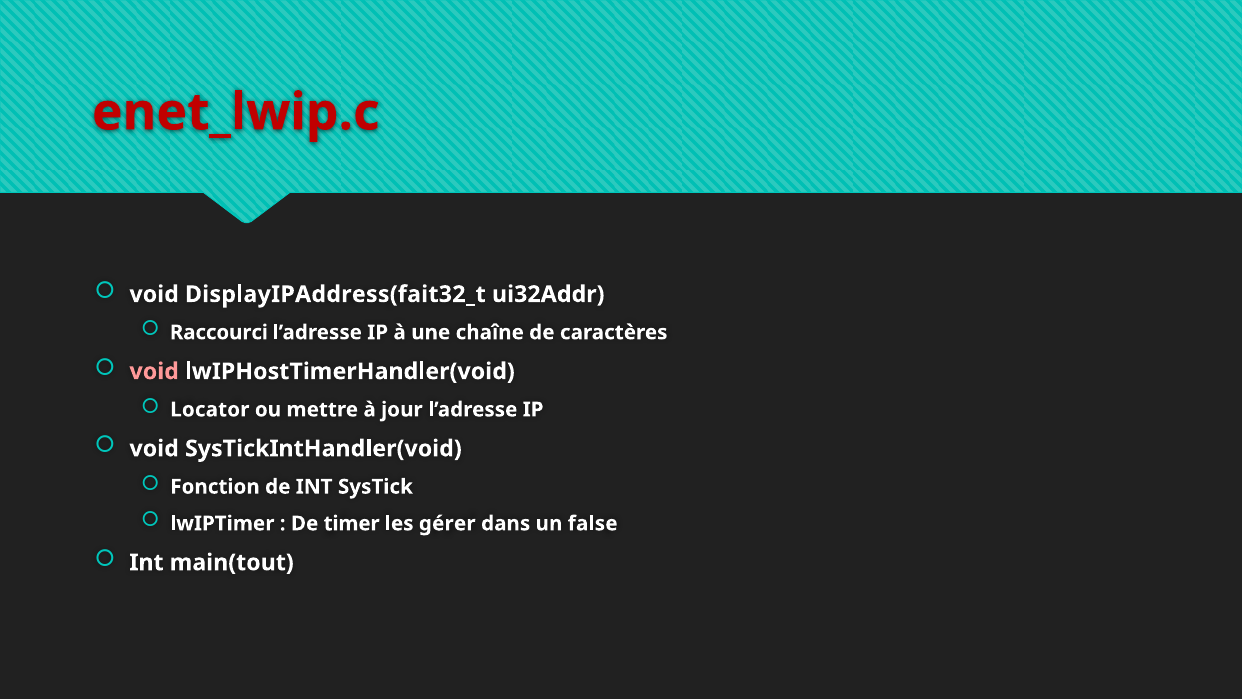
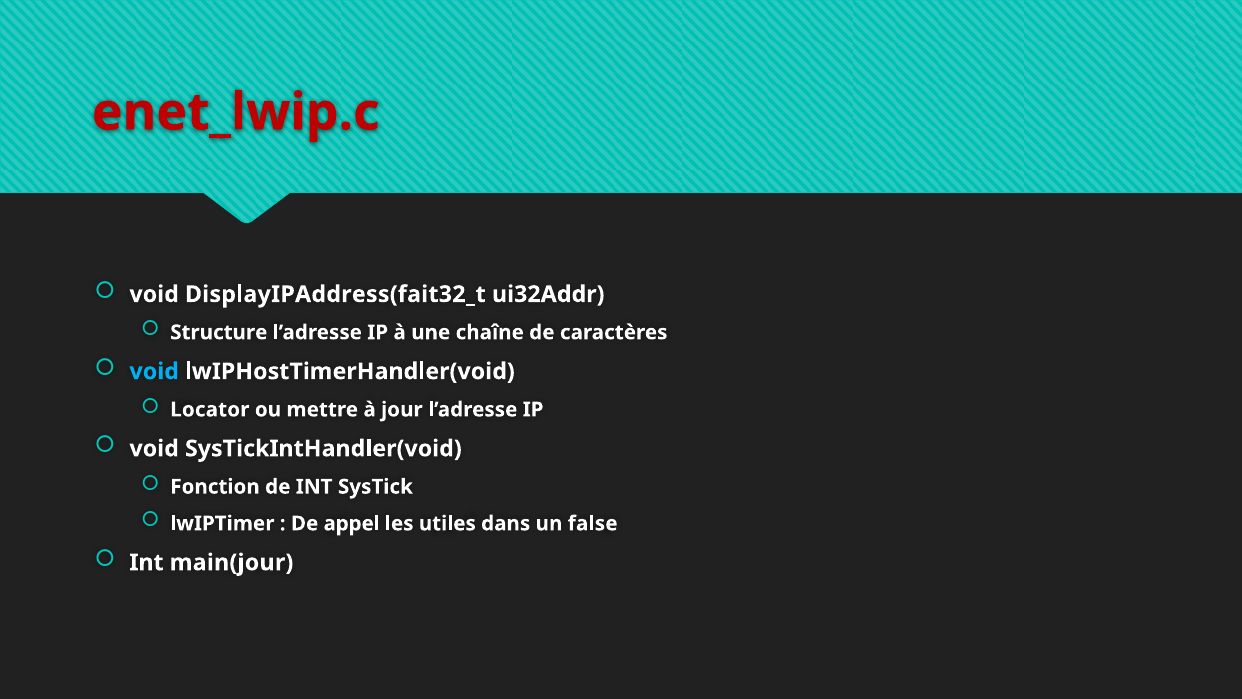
Raccourci: Raccourci -> Structure
void at (154, 371) colour: pink -> light blue
timer: timer -> appel
gérer: gérer -> utiles
main(tout: main(tout -> main(jour
